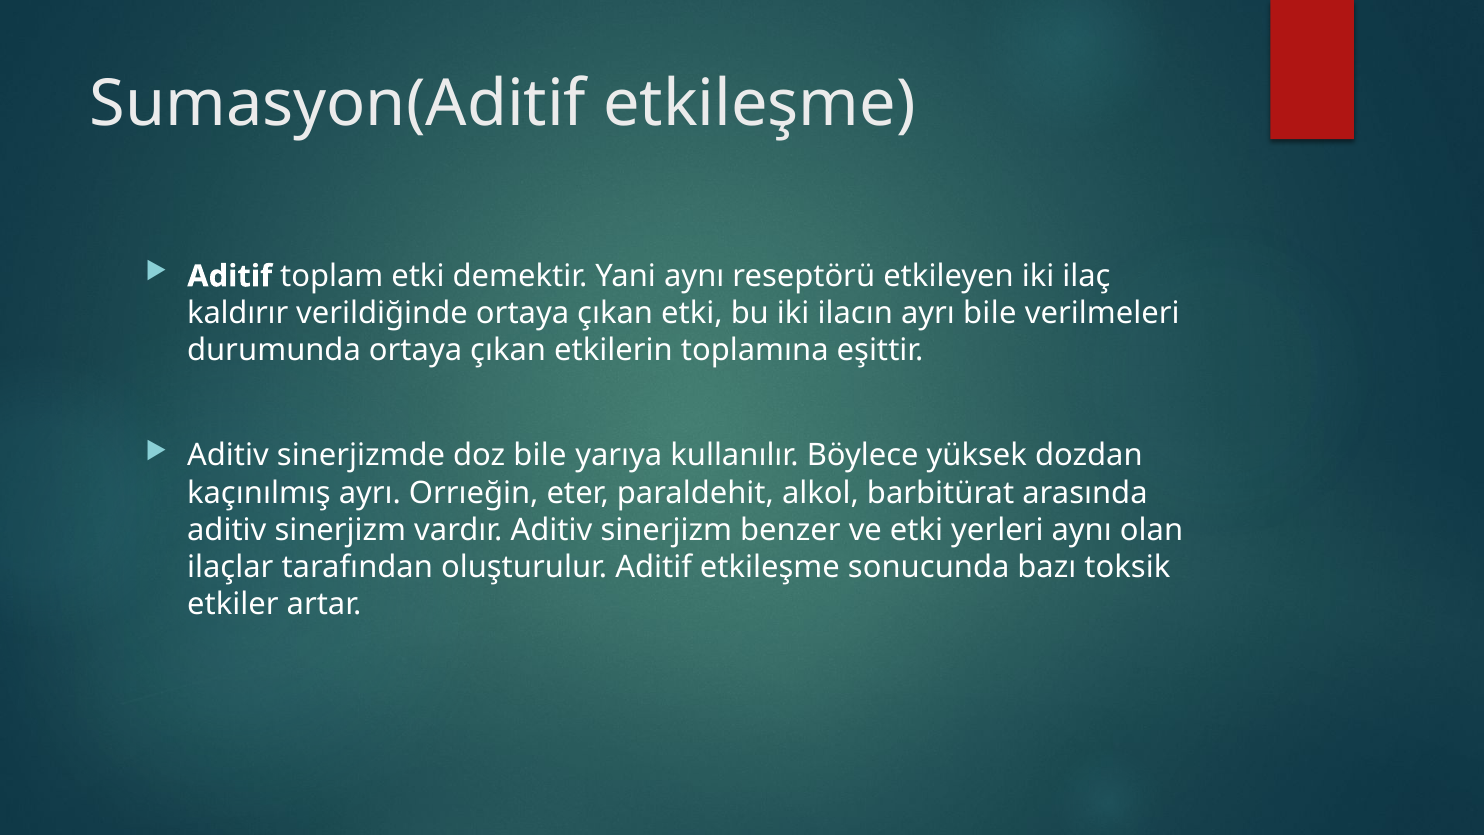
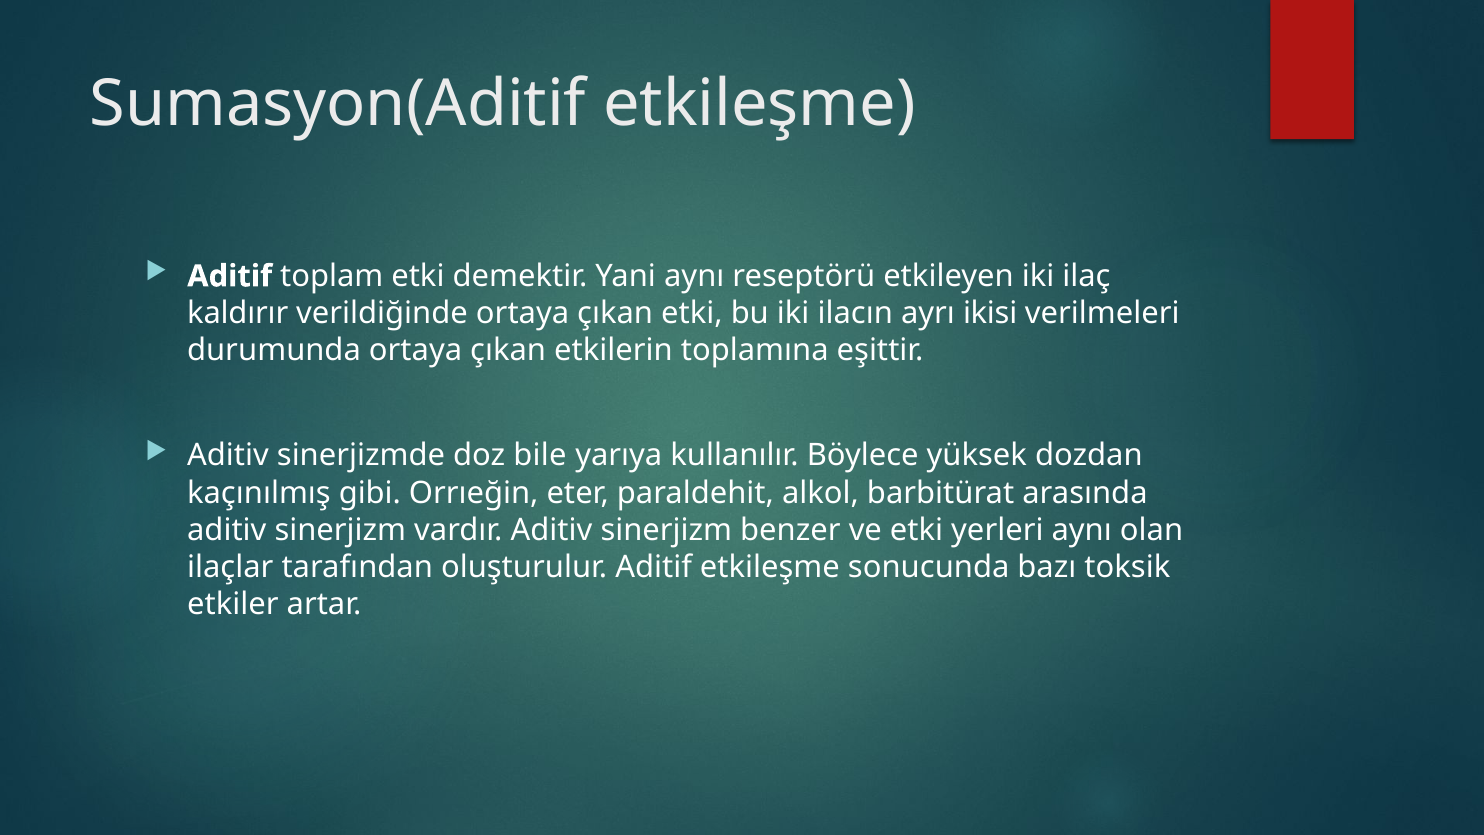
ayrı bile: bile -> ikisi
kaçınılmış ayrı: ayrı -> gibi
